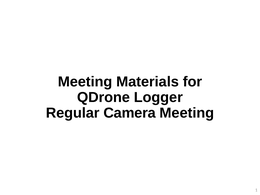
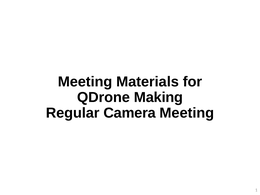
Logger: Logger -> Making
